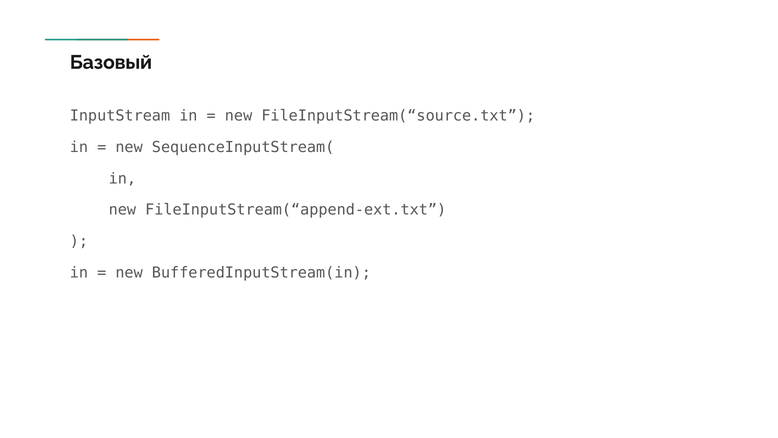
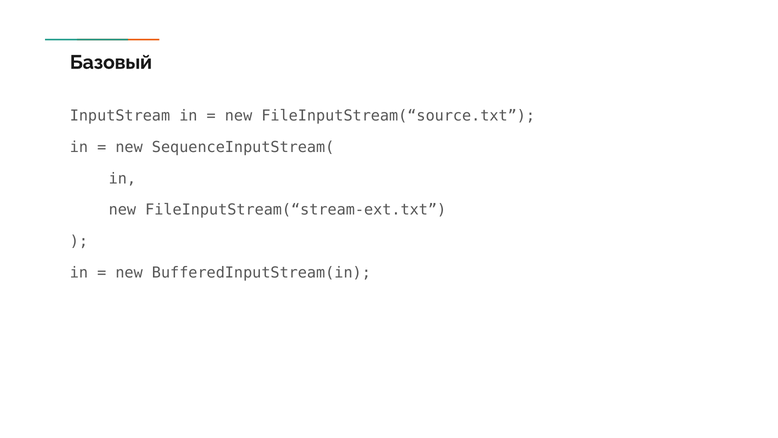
FileInputStream(“append-ext.txt: FileInputStream(“append-ext.txt -> FileInputStream(“stream-ext.txt
